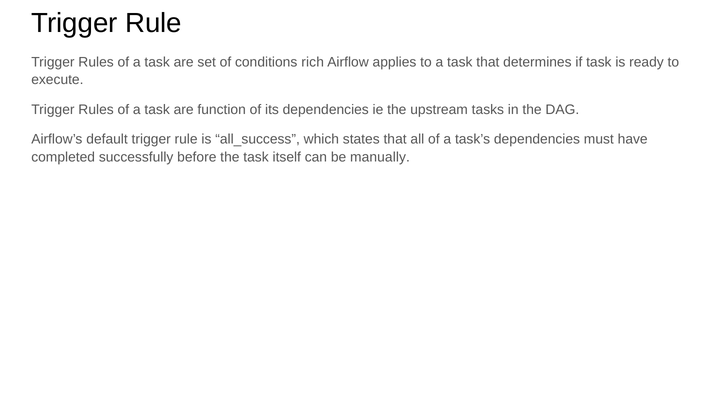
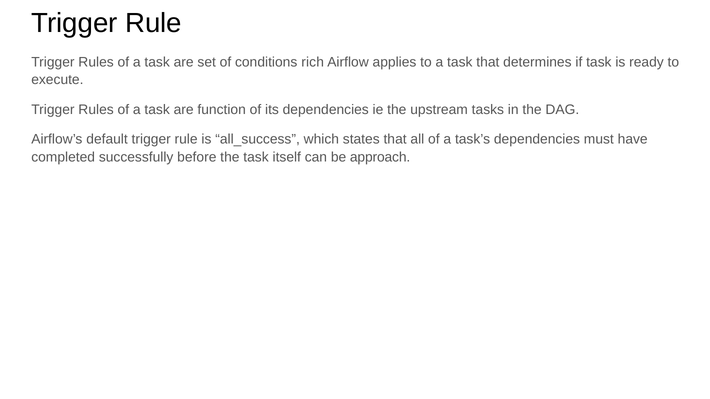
manually: manually -> approach
